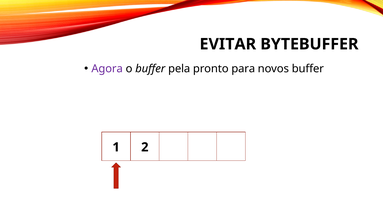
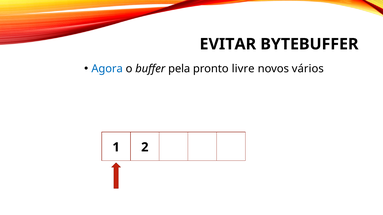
Agora colour: purple -> blue
para: para -> livre
novos buffer: buffer -> vários
